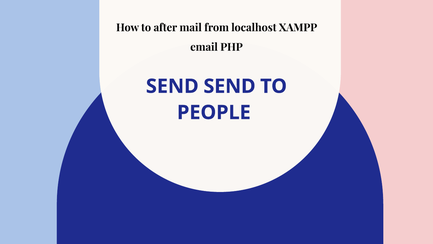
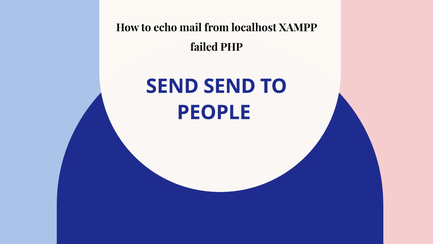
after: after -> echo
email: email -> failed
